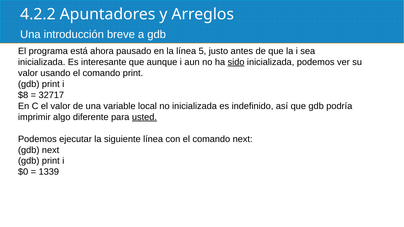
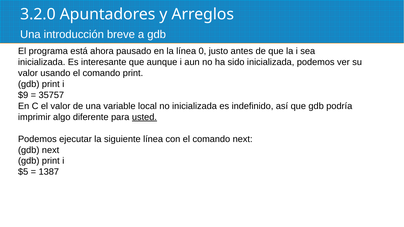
4.2.2: 4.2.2 -> 3.2.0
5: 5 -> 0
sido underline: present -> none
$8: $8 -> $9
32717: 32717 -> 35757
$0: $0 -> $5
1339: 1339 -> 1387
